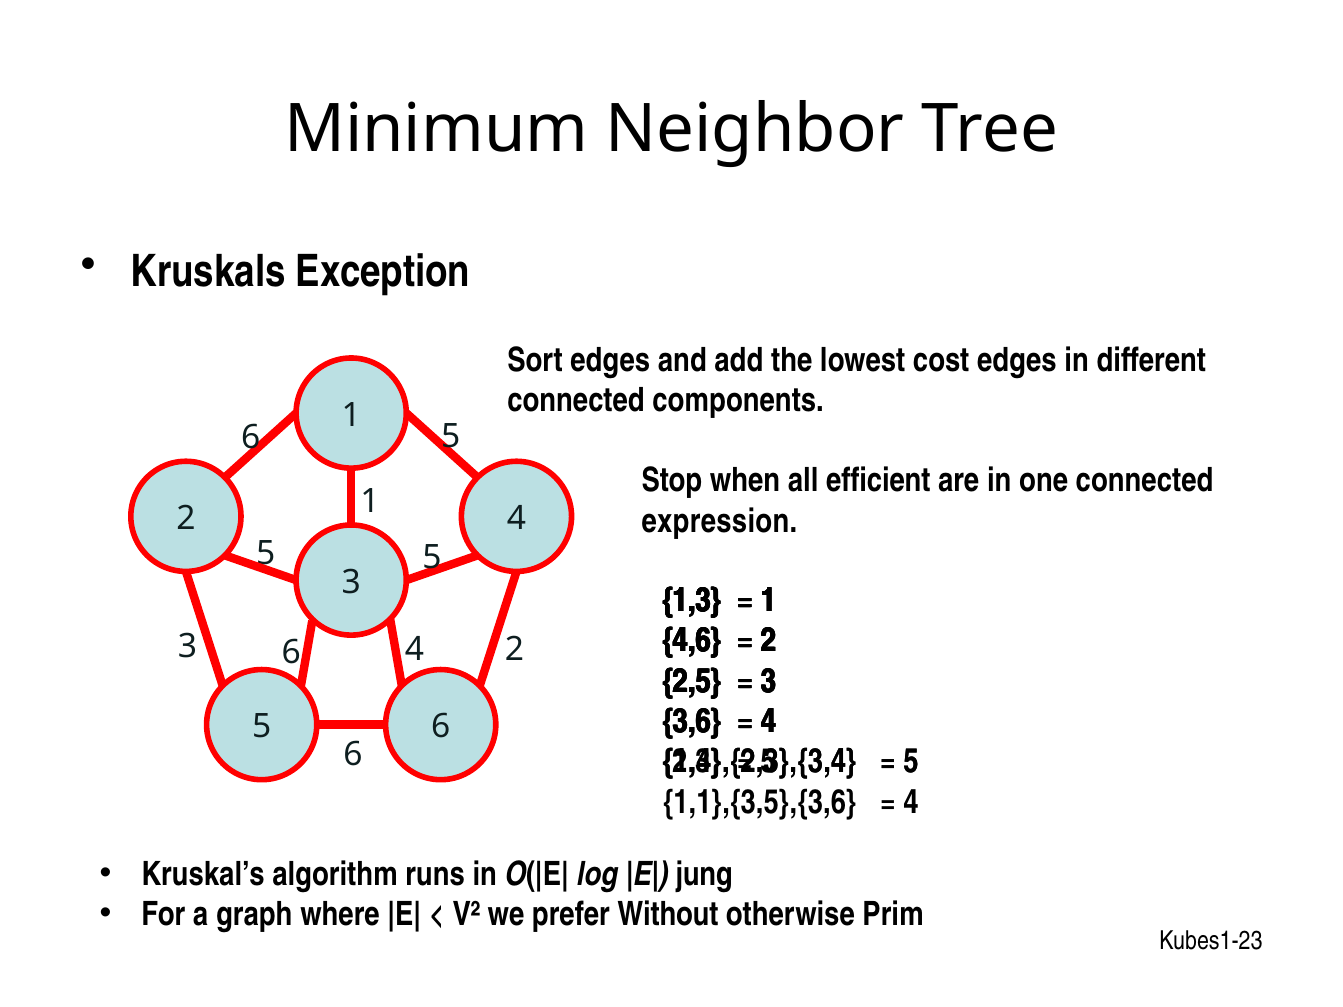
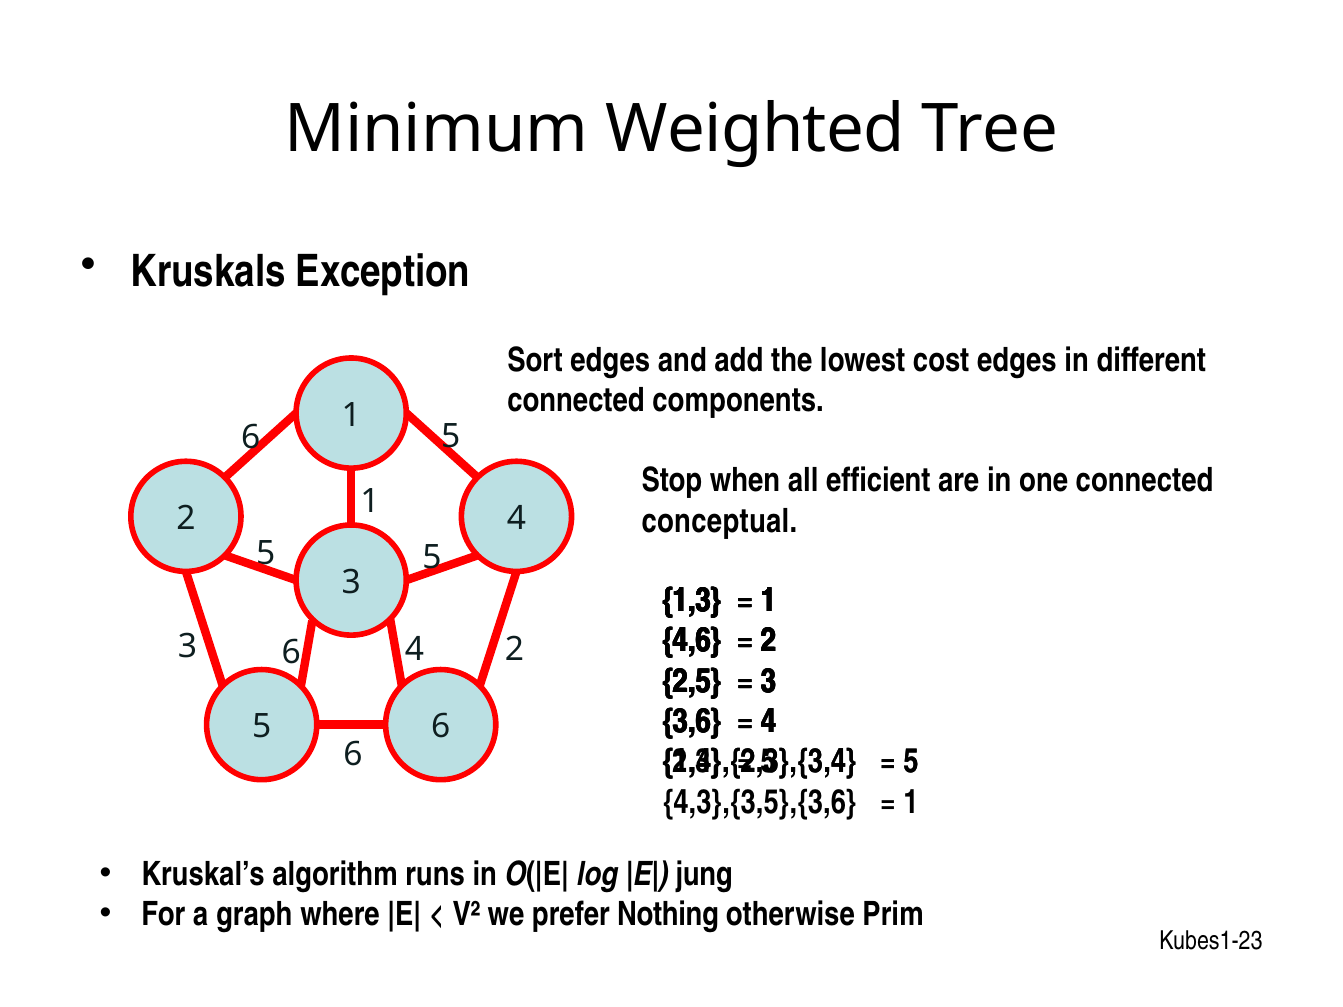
Neighbor: Neighbor -> Weighted
expression: expression -> conceptual
1,1},{3,5},{3,6: 1,1},{3,5},{3,6 -> 4,3},{3,5},{3,6
4 at (911, 802): 4 -> 1
Without: Without -> Nothing
